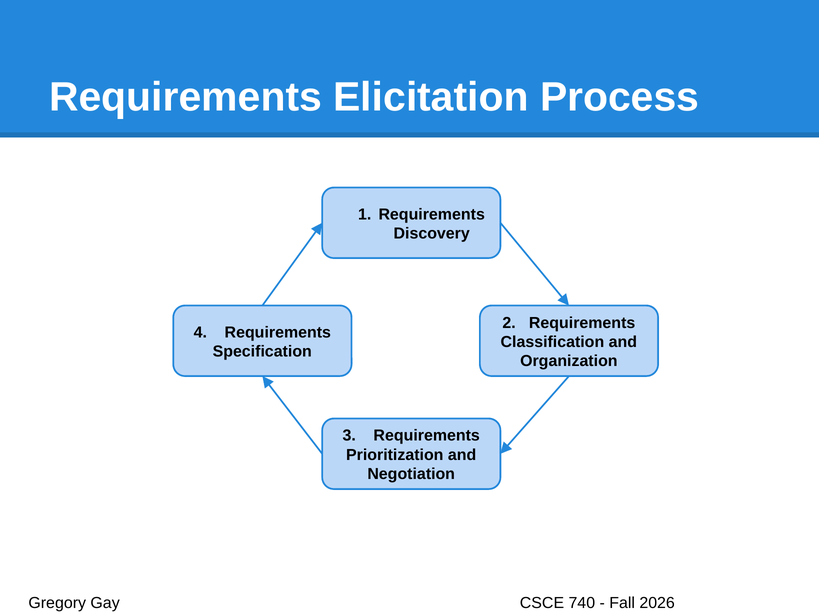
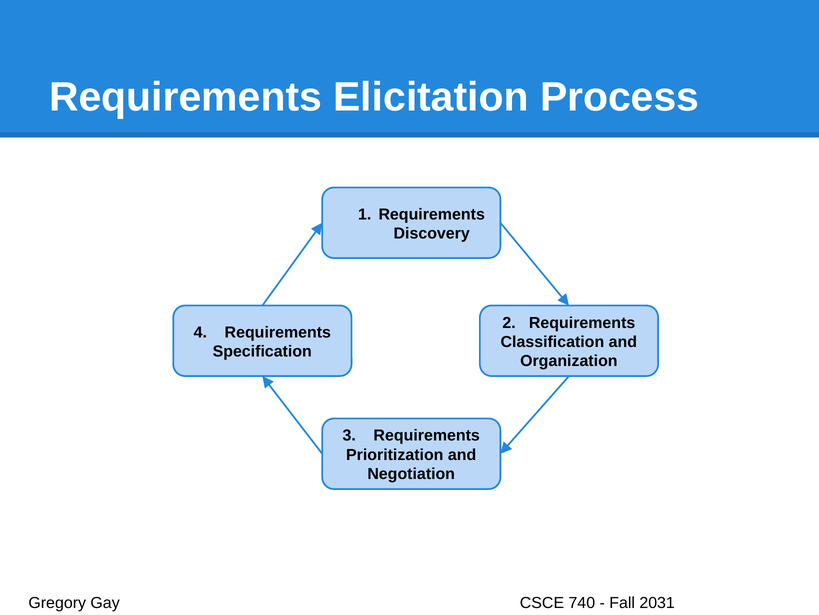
2026: 2026 -> 2031
